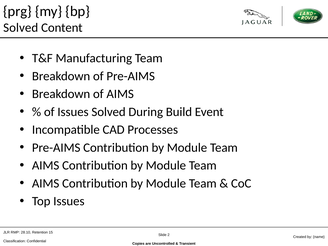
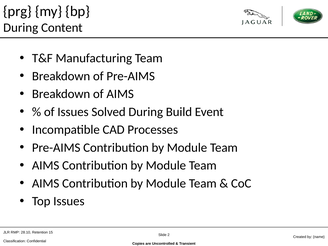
Solved at (21, 28): Solved -> During
